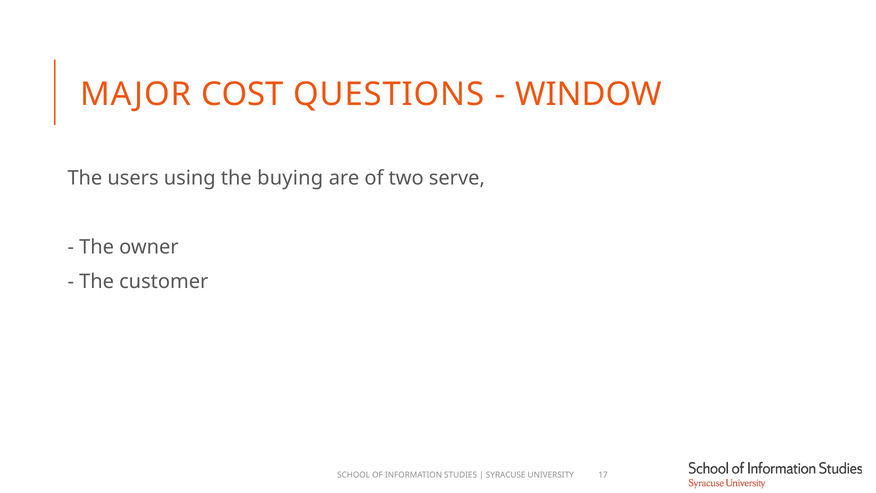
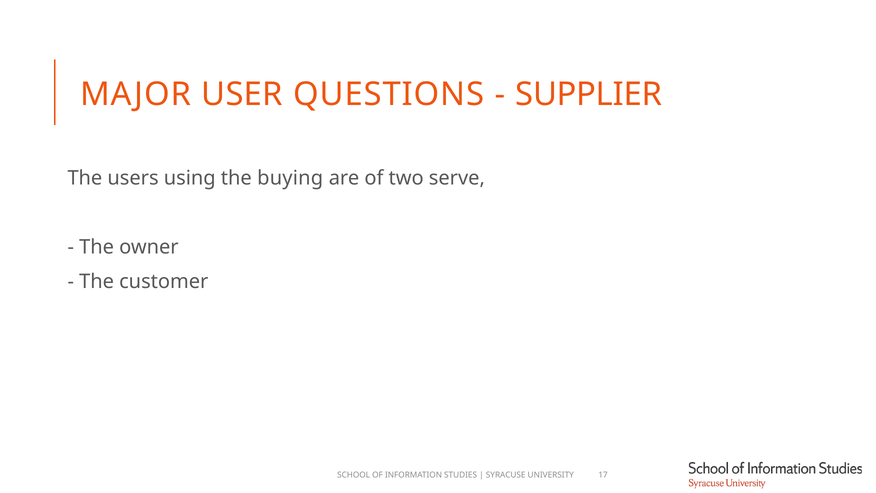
COST: COST -> USER
WINDOW: WINDOW -> SUPPLIER
